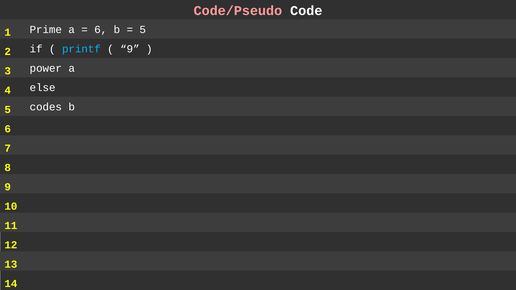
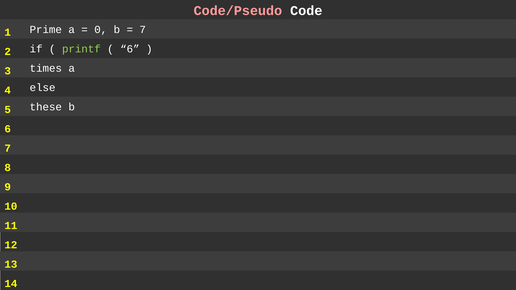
6 at (101, 30): 6 -> 0
5 at (143, 30): 5 -> 7
printf colour: light blue -> light green
9 at (130, 49): 9 -> 6
power: power -> times
codes: codes -> these
